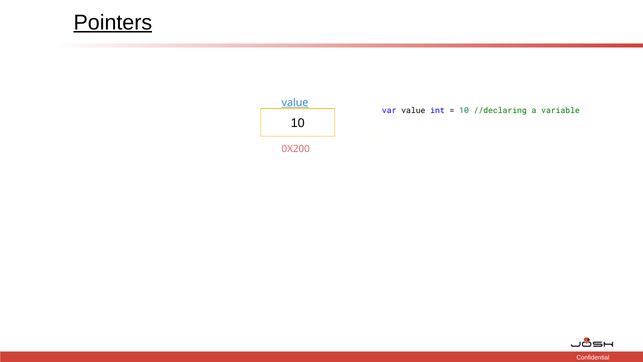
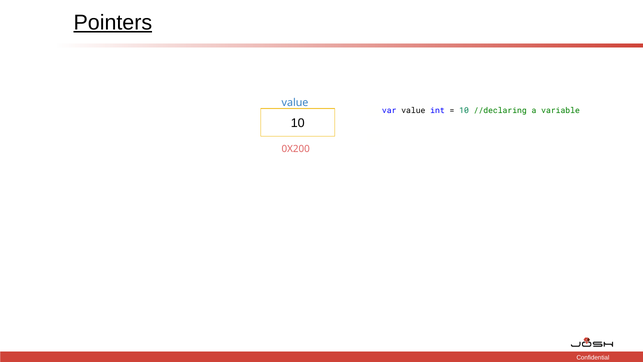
value at (295, 102) underline: present -> none
